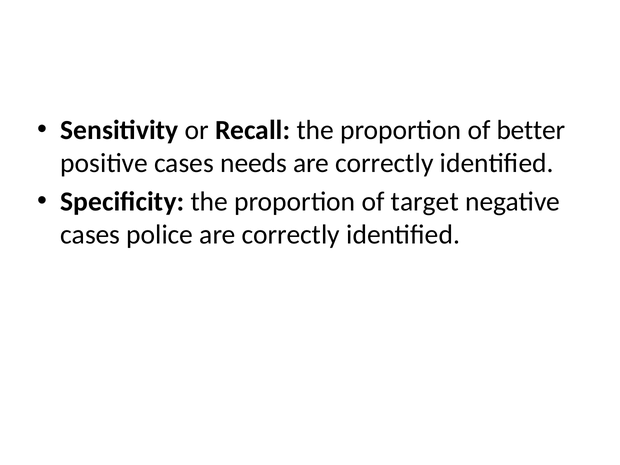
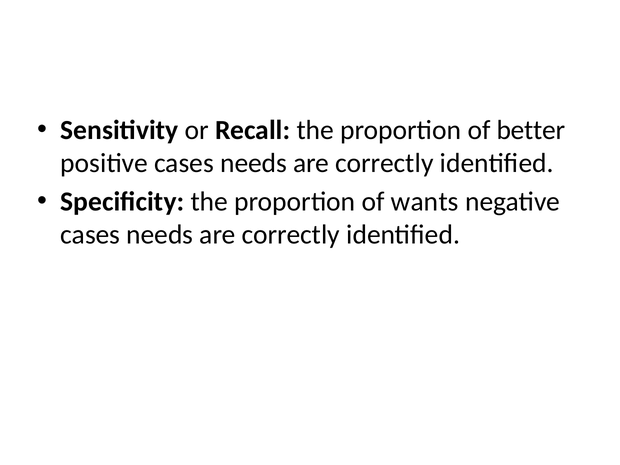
target: target -> wants
police at (160, 235): police -> needs
